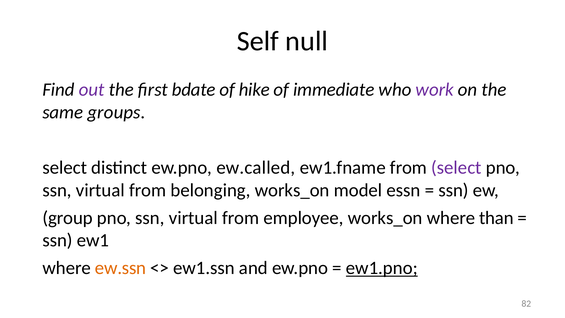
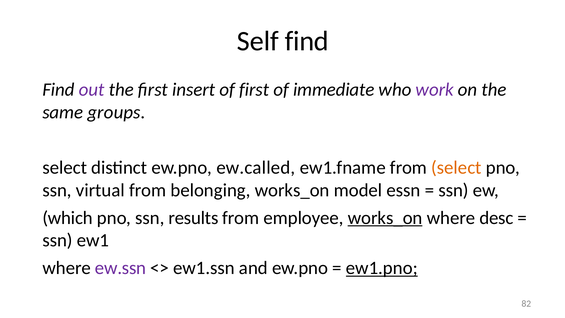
Self null: null -> find
bdate: bdate -> insert
of hike: hike -> first
select at (456, 167) colour: purple -> orange
group: group -> which
virtual at (193, 218): virtual -> results
works_on at (385, 218) underline: none -> present
than: than -> desc
ew.ssn colour: orange -> purple
